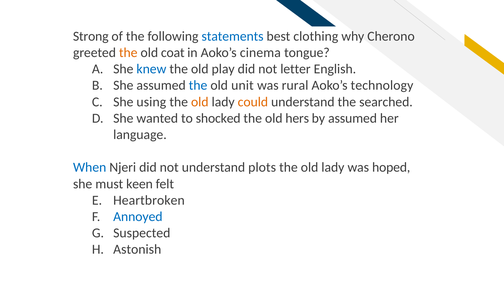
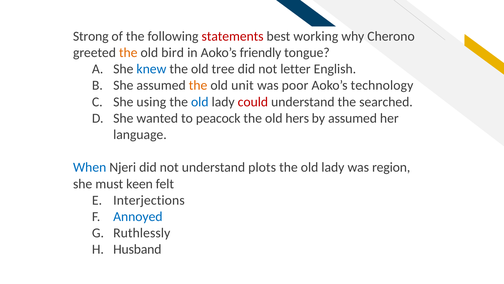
statements colour: blue -> red
clothing: clothing -> working
coat: coat -> bird
cinema: cinema -> friendly
play: play -> tree
the at (198, 85) colour: blue -> orange
rural: rural -> poor
old at (200, 102) colour: orange -> blue
could colour: orange -> red
shocked: shocked -> peacock
hoped: hoped -> region
Heartbroken: Heartbroken -> Interjections
Suspected: Suspected -> Ruthlessly
Astonish: Astonish -> Husband
